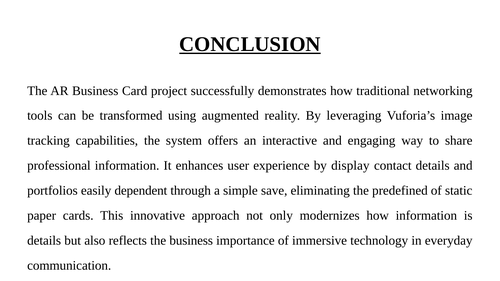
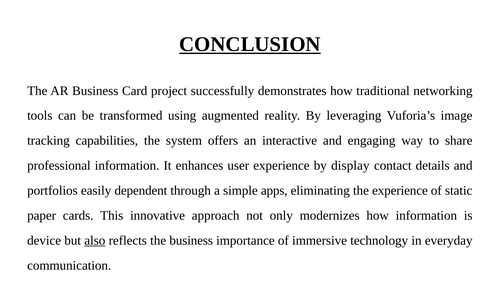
save: save -> apps
the predefined: predefined -> experience
details at (44, 241): details -> device
also underline: none -> present
